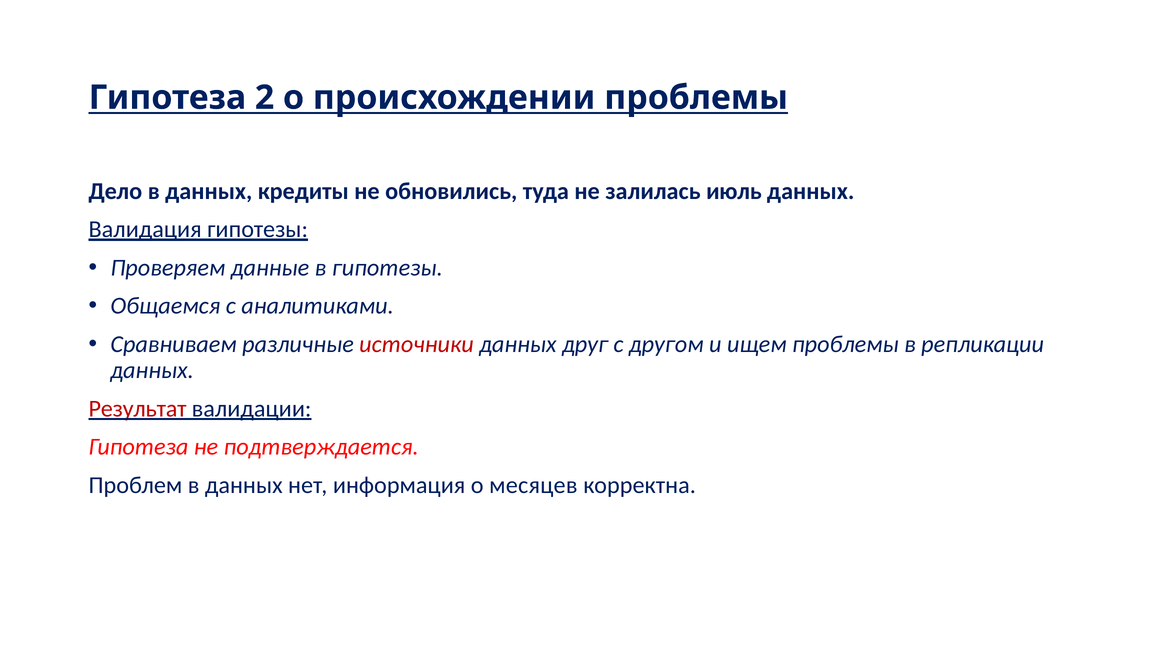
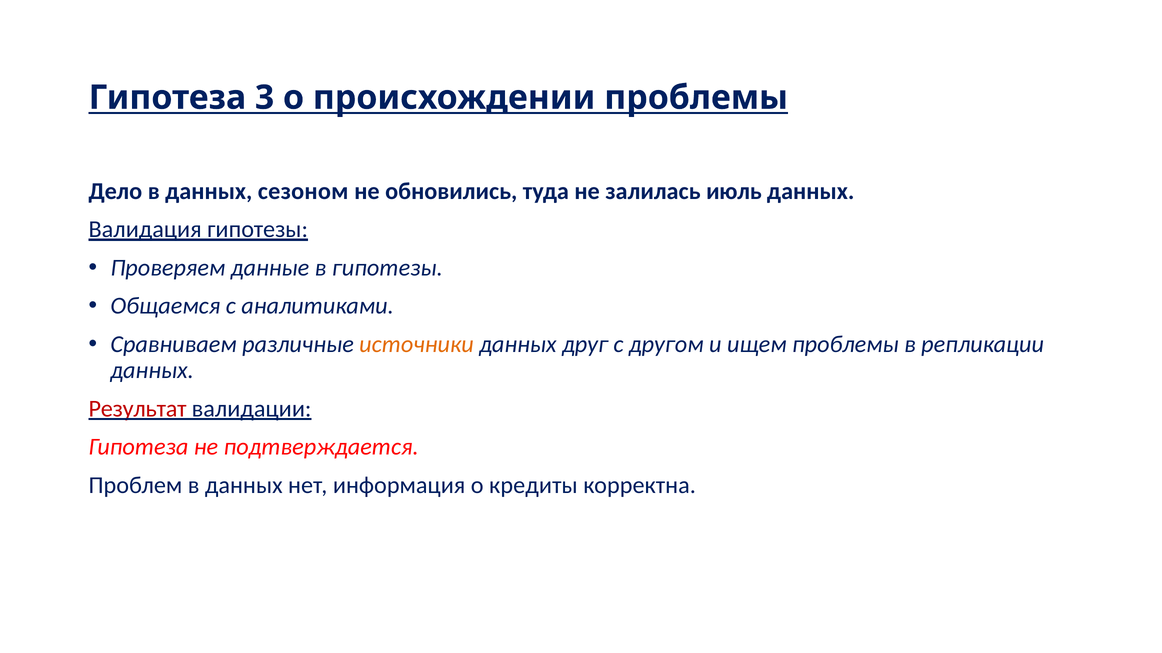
2: 2 -> 3
кредиты: кредиты -> сезоном
источники colour: red -> orange
месяцев: месяцев -> кредиты
